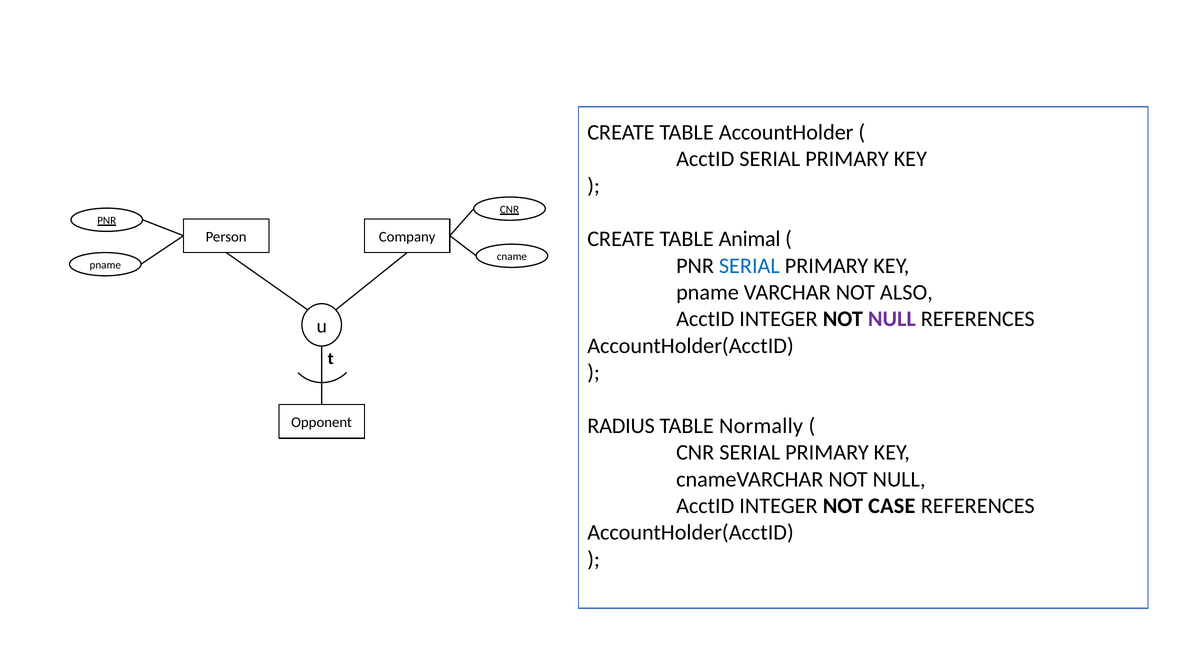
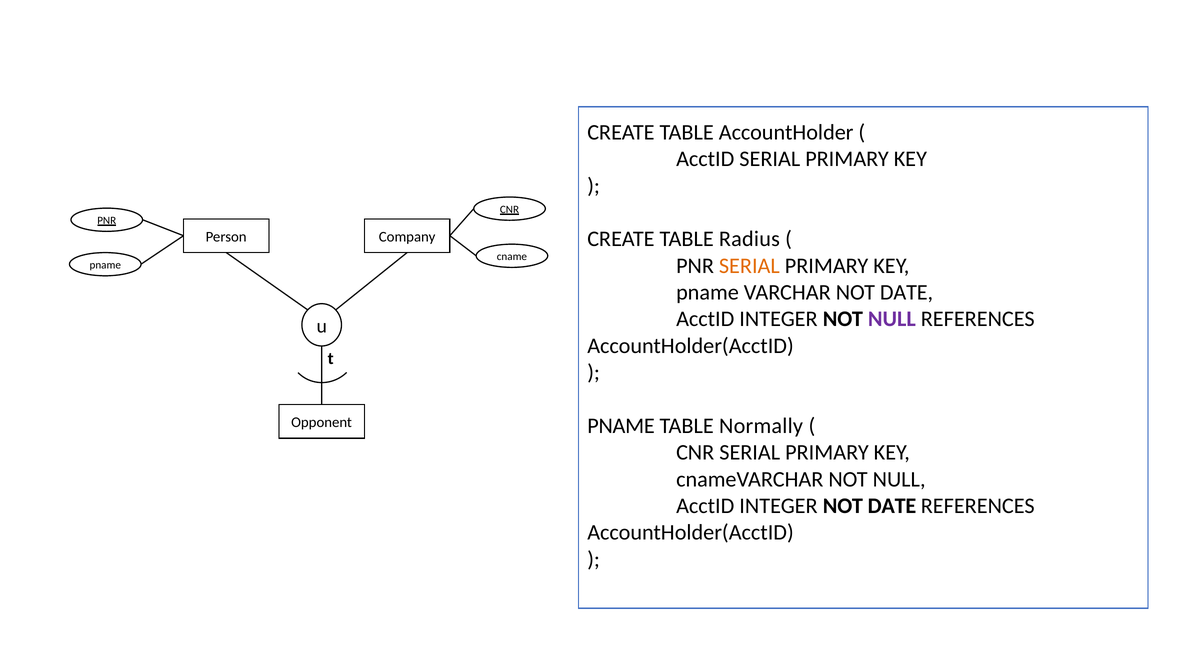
Animal: Animal -> Radius
SERIAL at (749, 266) colour: blue -> orange
VARCHAR NOT ALSO: ALSO -> DATE
RADIUS at (621, 426): RADIUS -> PNAME
INTEGER NOT CASE: CASE -> DATE
